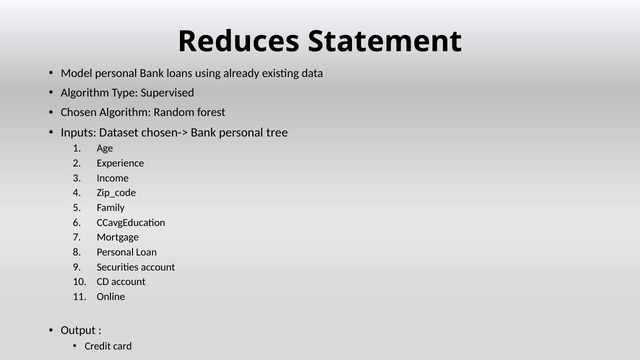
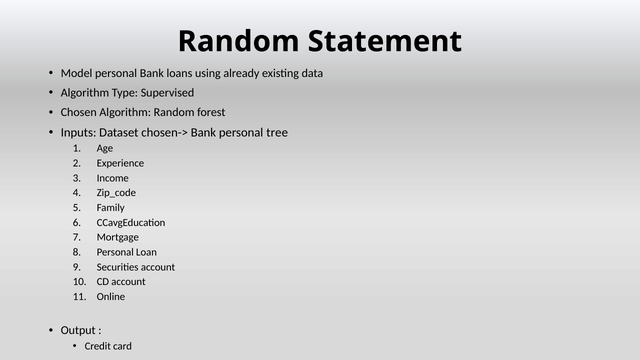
Reduces at (239, 42): Reduces -> Random
